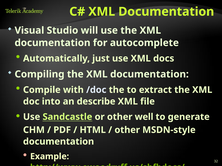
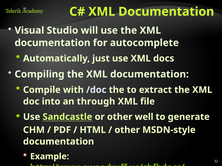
describe: describe -> through
